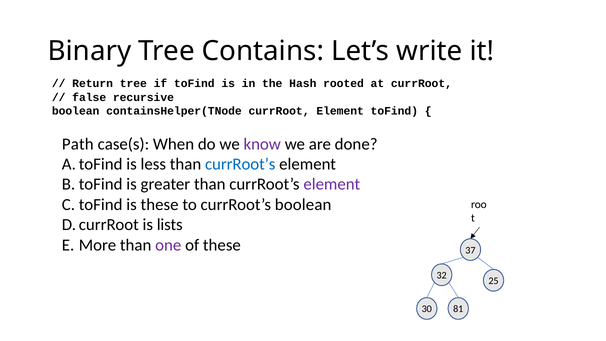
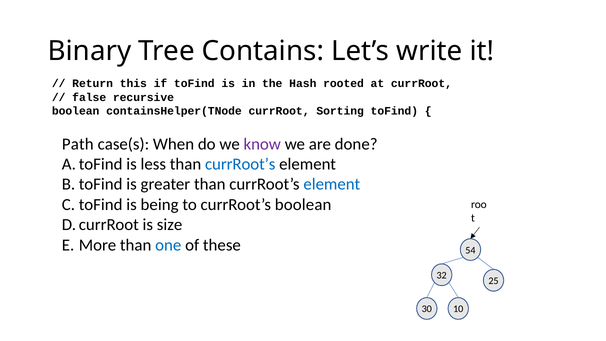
Return tree: tree -> this
currRoot Element: Element -> Sorting
element at (332, 184) colour: purple -> blue
is these: these -> being
lists: lists -> size
one colour: purple -> blue
37: 37 -> 54
81: 81 -> 10
